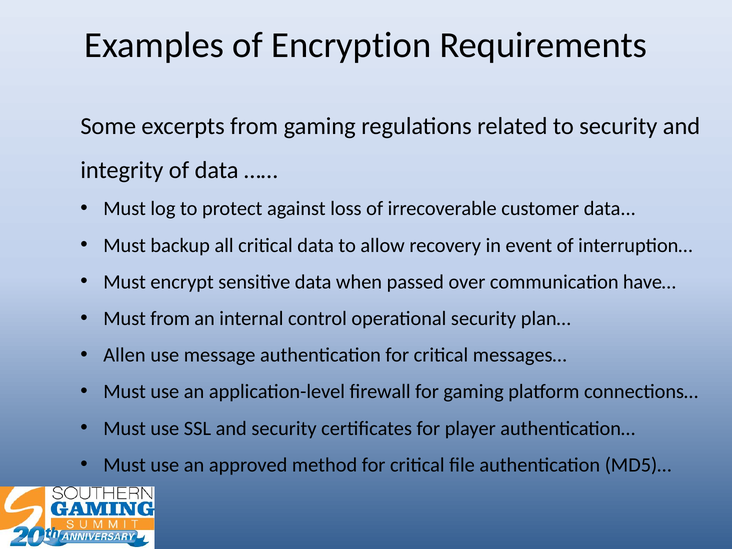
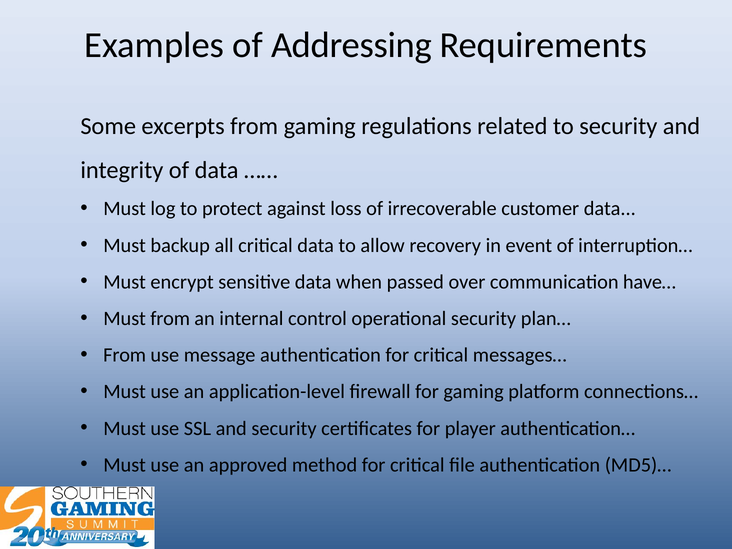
Encryption: Encryption -> Addressing
Allen at (124, 355): Allen -> From
